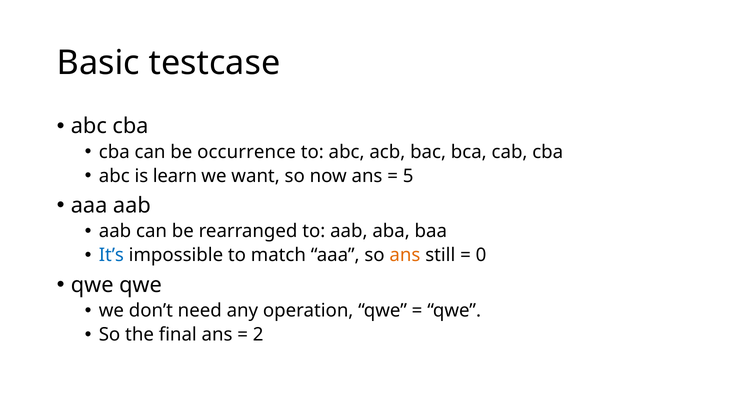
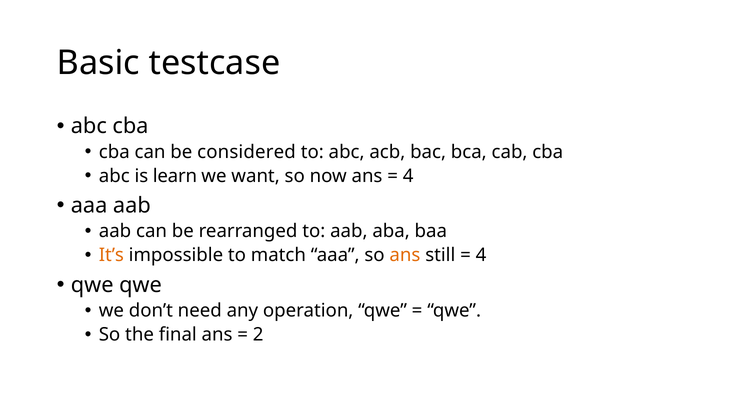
occurrence: occurrence -> considered
5 at (408, 176): 5 -> 4
It’s colour: blue -> orange
0 at (481, 255): 0 -> 4
